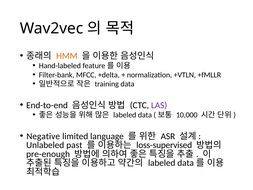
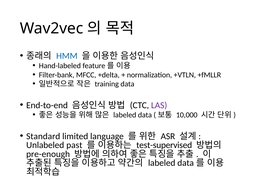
HMM colour: orange -> blue
Negative: Negative -> Standard
loss-supervised: loss-supervised -> test-supervised
